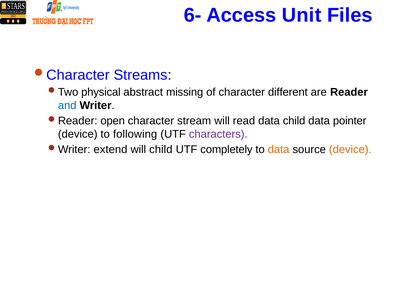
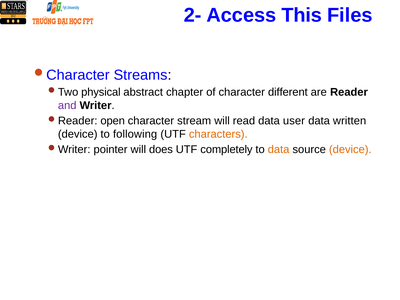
6-: 6- -> 2-
Unit: Unit -> This
missing: missing -> chapter
and colour: blue -> purple
data child: child -> user
pointer: pointer -> written
characters colour: purple -> orange
extend: extend -> pointer
will child: child -> does
